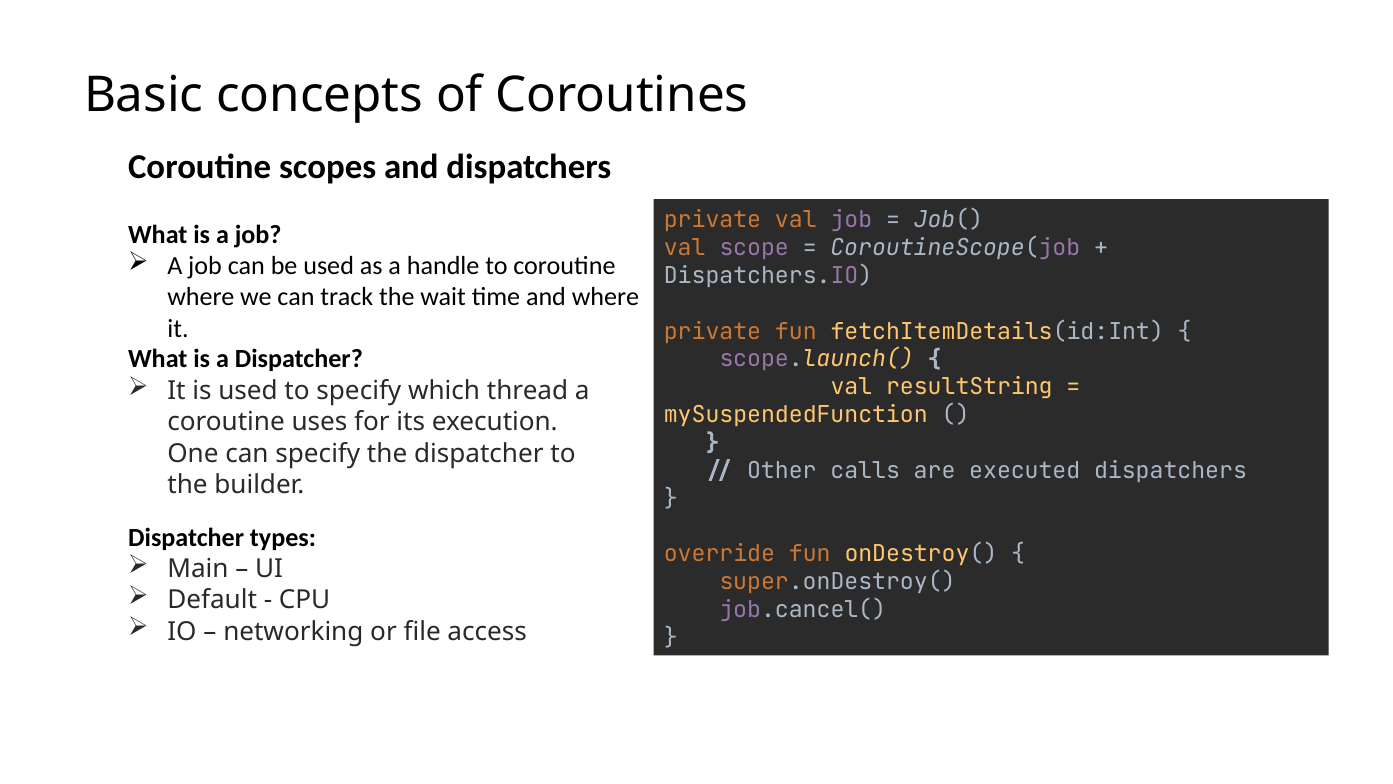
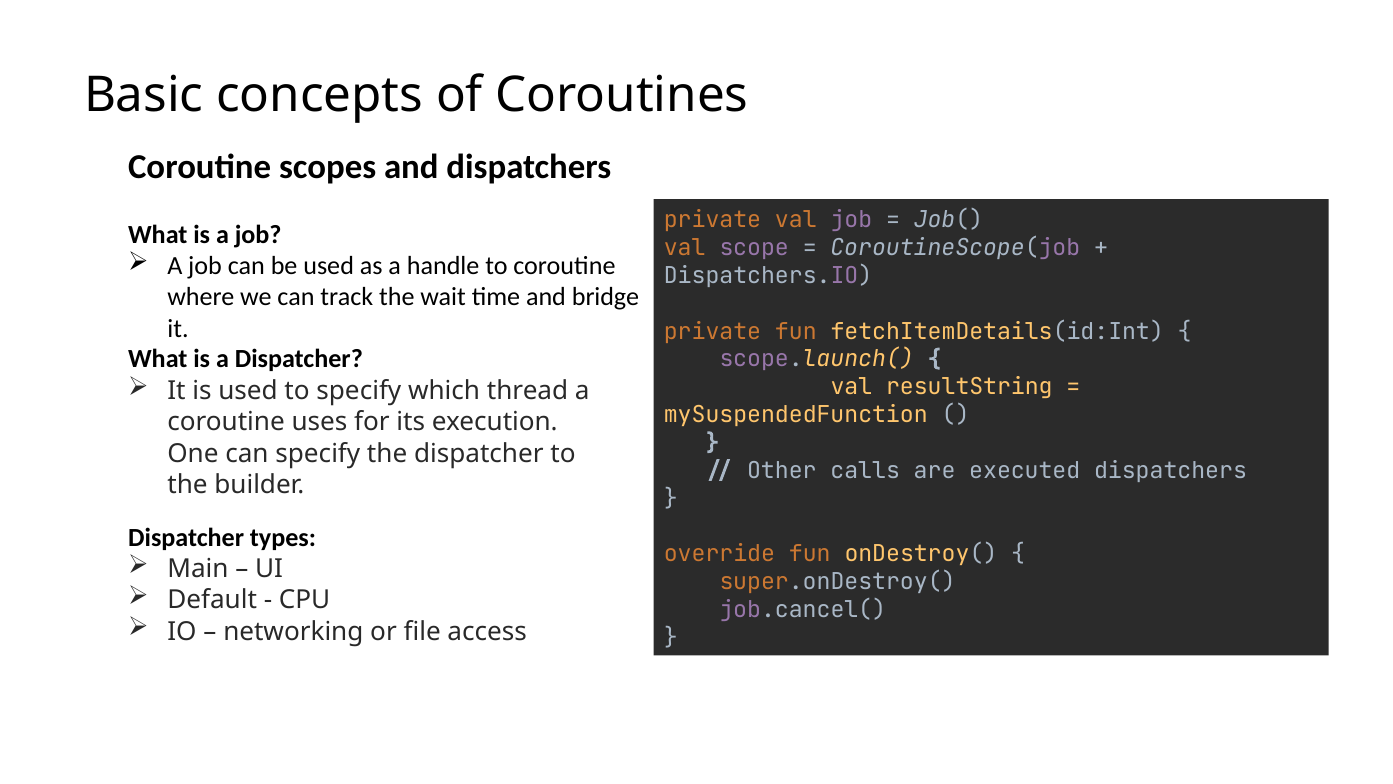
and where: where -> bridge
